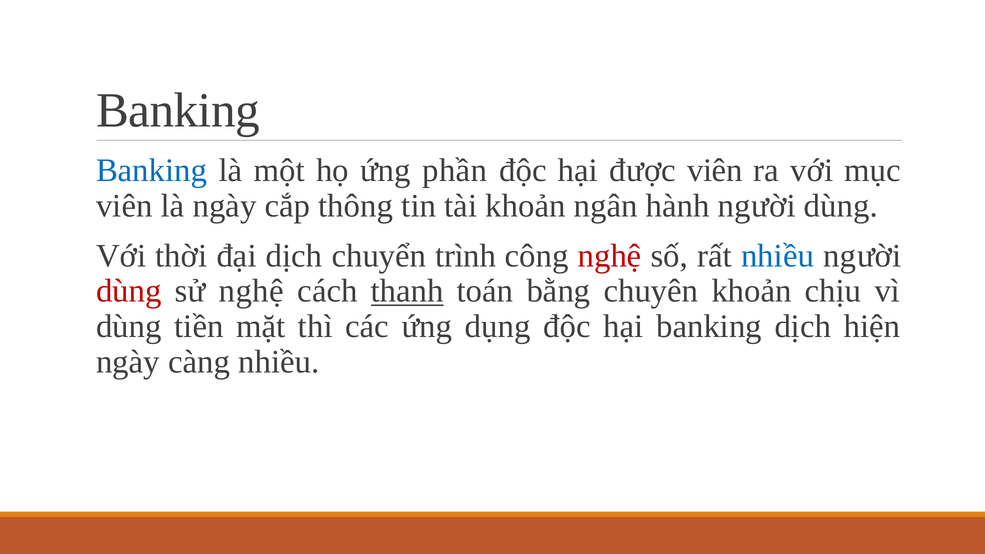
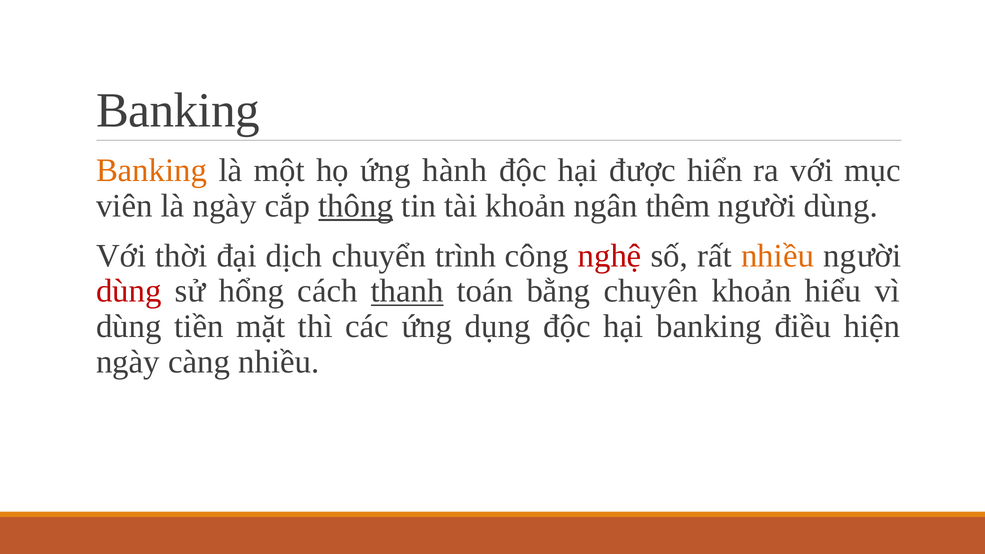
Banking at (152, 170) colour: blue -> orange
phần: phần -> hành
được viên: viên -> hiển
thông underline: none -> present
hành: hành -> thêm
nhiều at (778, 256) colour: blue -> orange
sử nghệ: nghệ -> hổng
chịu: chịu -> hiểu
banking dịch: dịch -> điều
